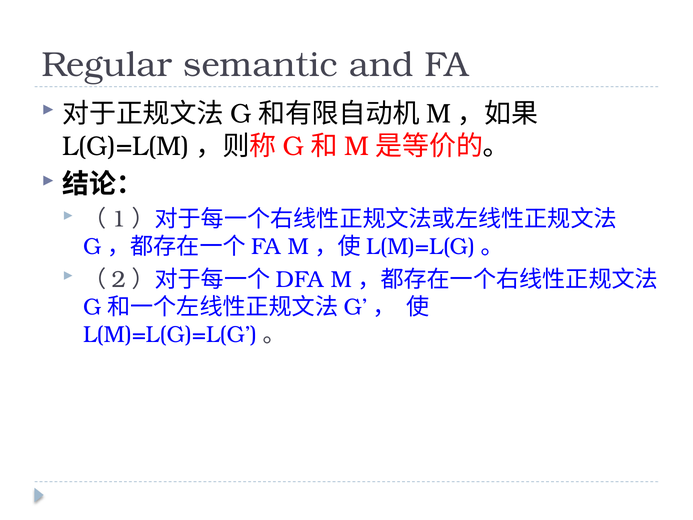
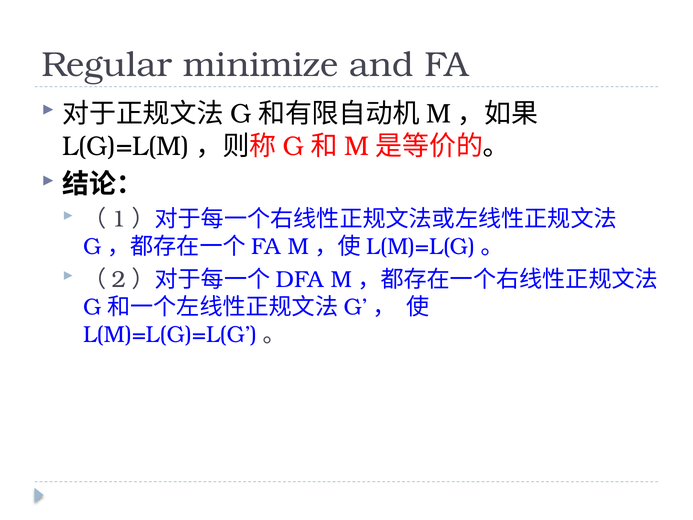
semantic: semantic -> minimize
